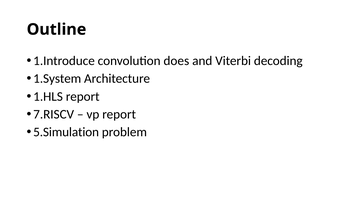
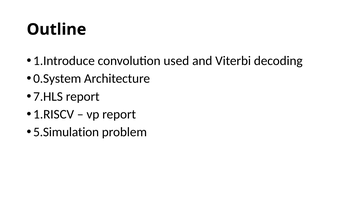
does: does -> used
1.System: 1.System -> 0.System
1.HLS: 1.HLS -> 7.HLS
7.RISCV: 7.RISCV -> 1.RISCV
